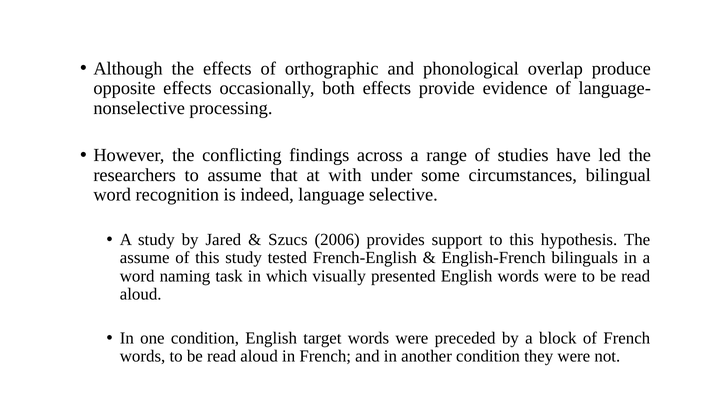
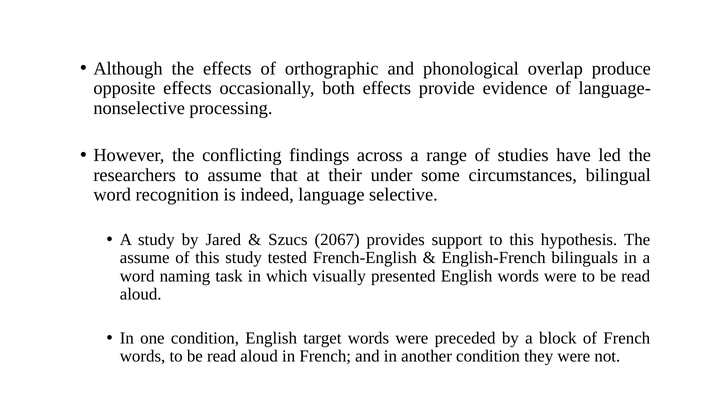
with: with -> their
2006: 2006 -> 2067
